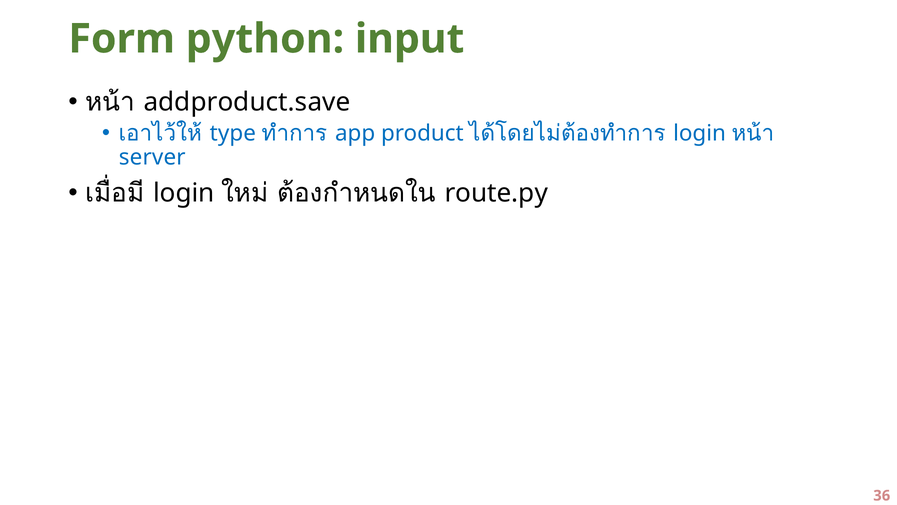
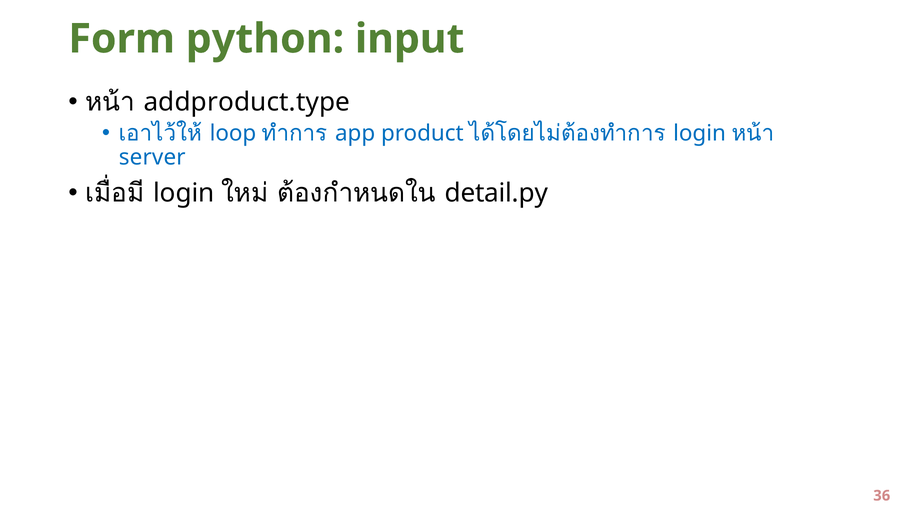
addproduct.save: addproduct.save -> addproduct.type
type: type -> loop
route.py: route.py -> detail.py
